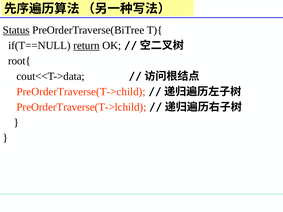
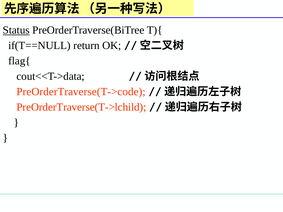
return underline: present -> none
root{: root{ -> flag{
PreOrderTraverse(T->child: PreOrderTraverse(T->child -> PreOrderTraverse(T->code
